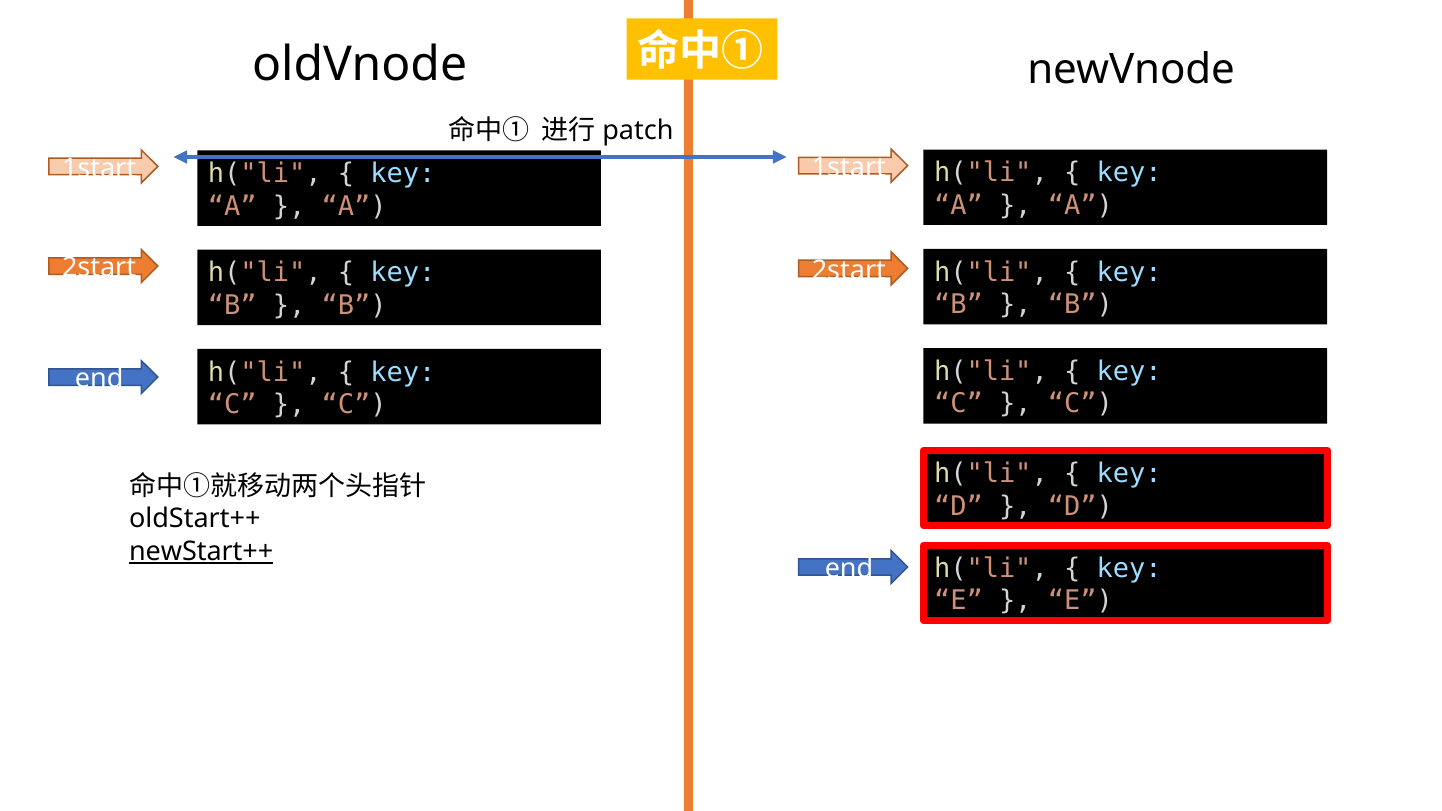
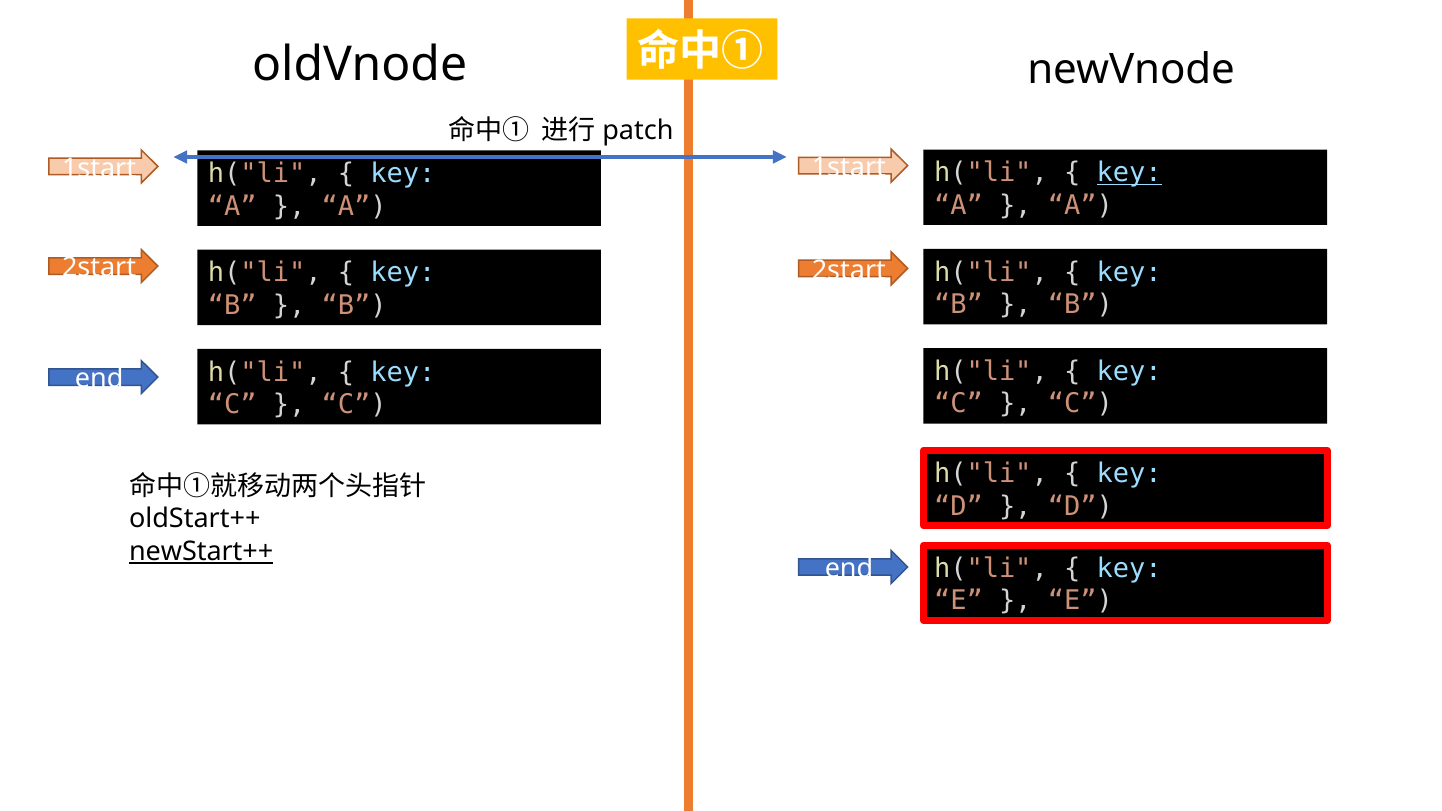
key at (1129, 173) underline: none -> present
